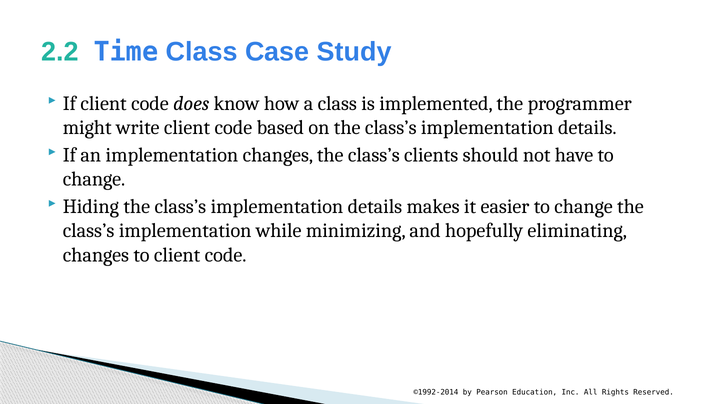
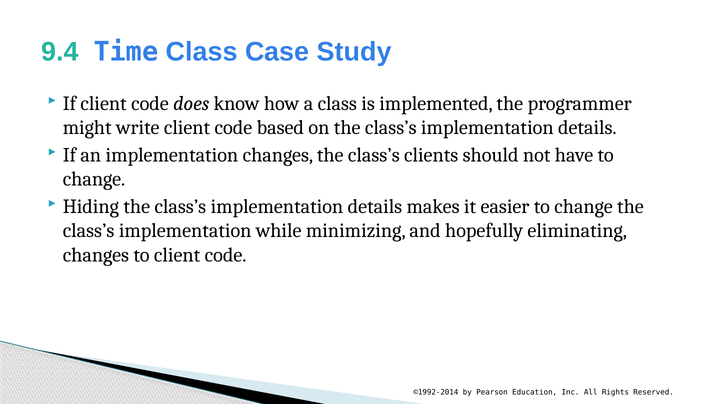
2.2: 2.2 -> 9.4
